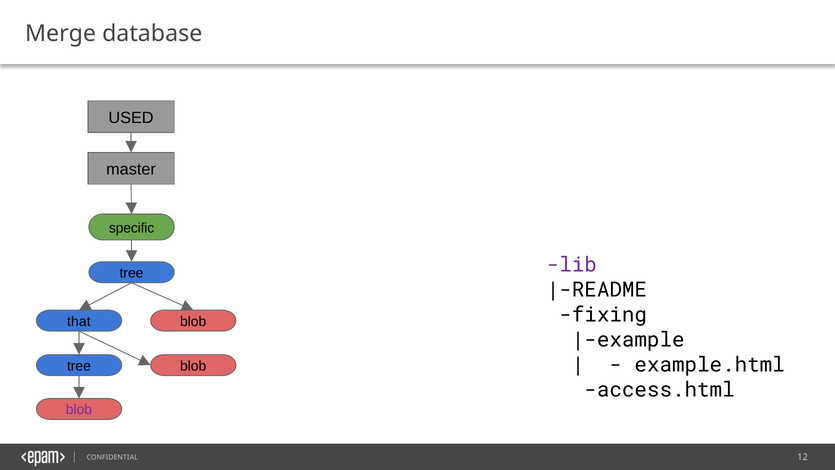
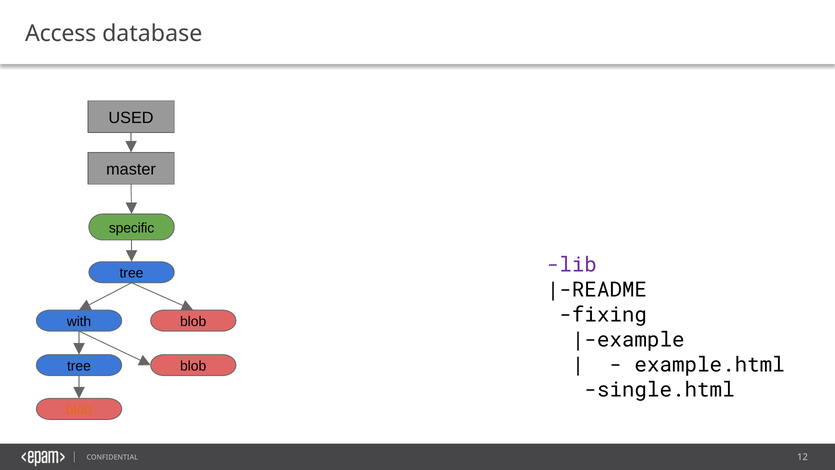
Merge: Merge -> Access
that: that -> with
access.html: access.html -> single.html
blob at (79, 410) colour: purple -> orange
